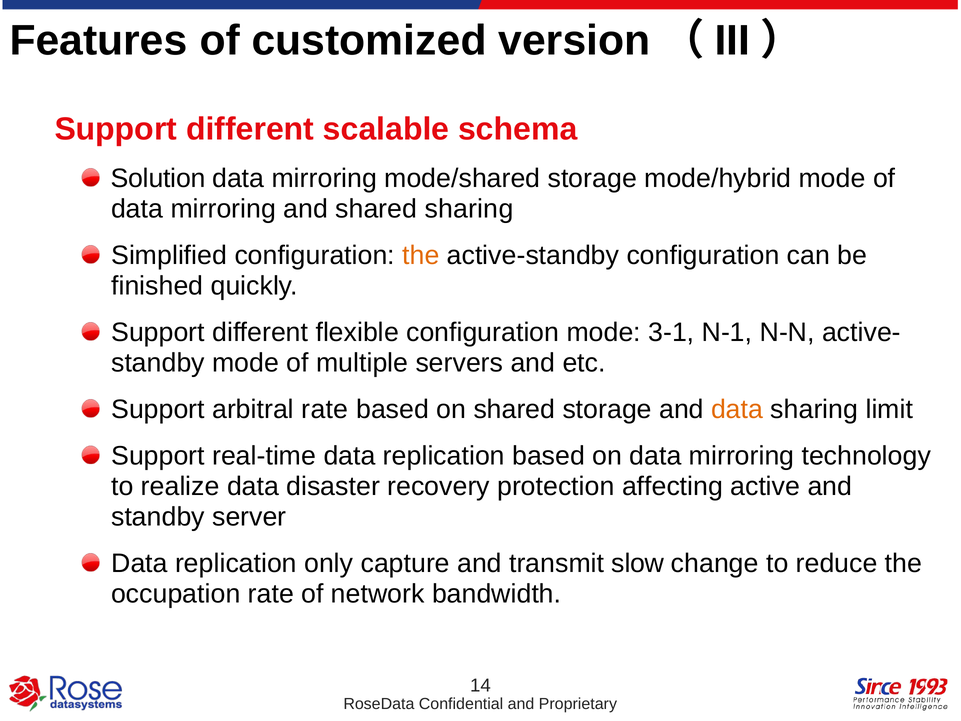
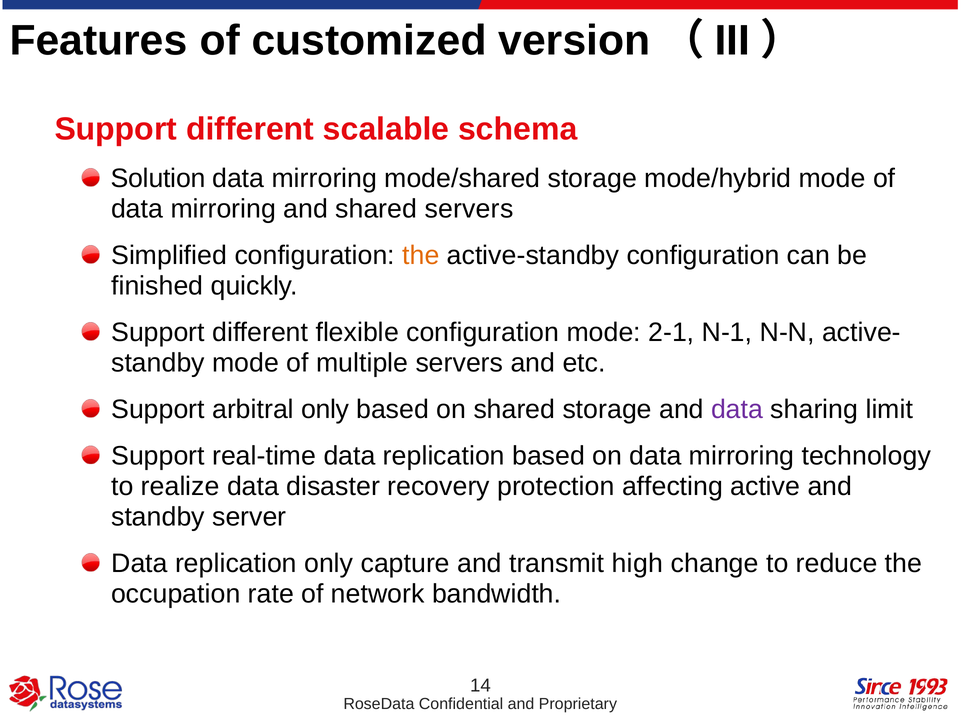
shared sharing: sharing -> servers
3-1: 3-1 -> 2-1
arbitral rate: rate -> only
data at (737, 409) colour: orange -> purple
slow: slow -> high
